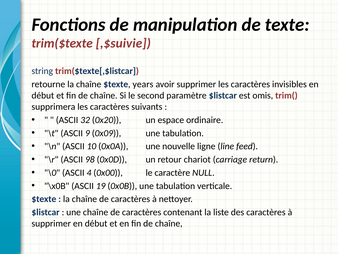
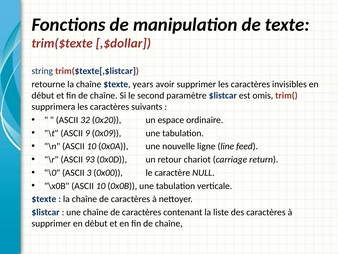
,$suivie: ,$suivie -> ,$dollar
98: 98 -> 93
4: 4 -> 3
\x0B ASCII 19: 19 -> 10
